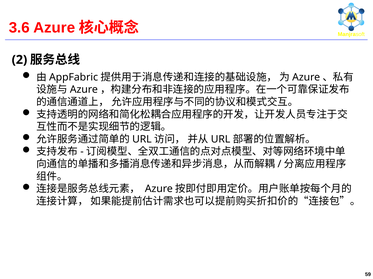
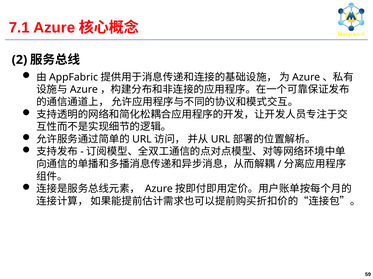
3.6: 3.6 -> 7.1
